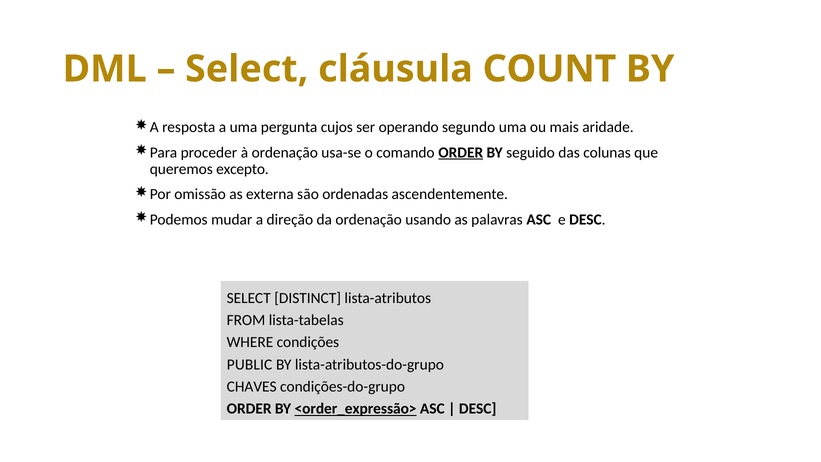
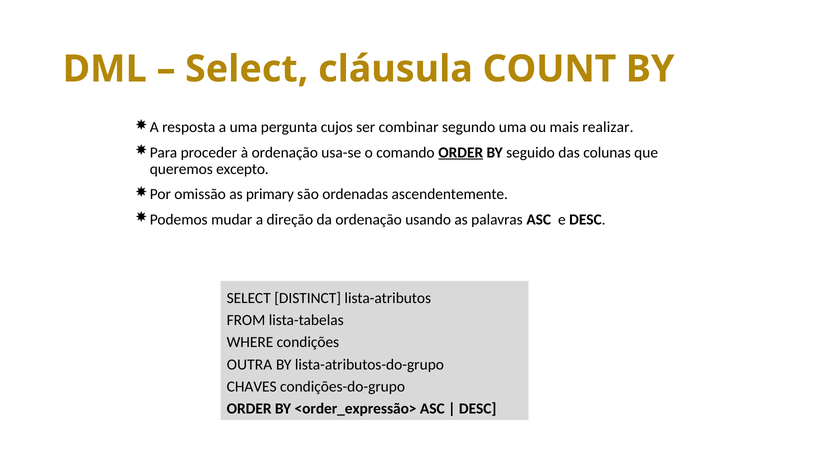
operando: operando -> combinar
aridade: aridade -> realizar
externa: externa -> primary
PUBLIC: PUBLIC -> OUTRA
<order_expressão> underline: present -> none
